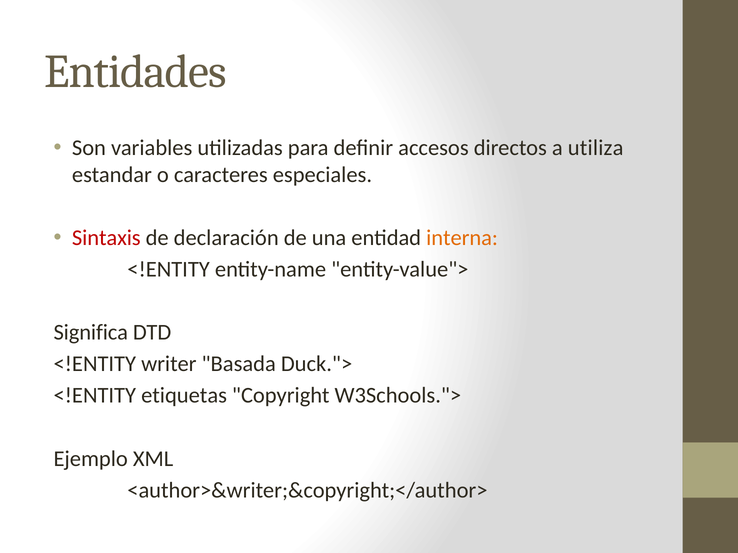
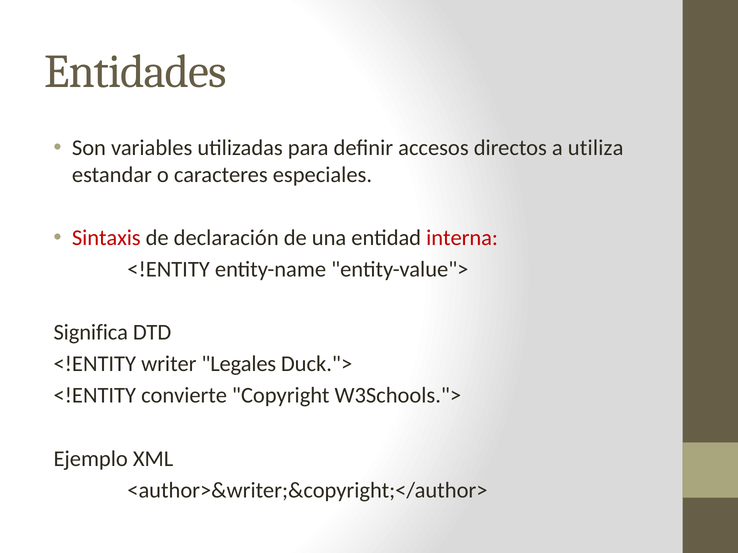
interna colour: orange -> red
Basada: Basada -> Legales
etiquetas: etiquetas -> convierte
